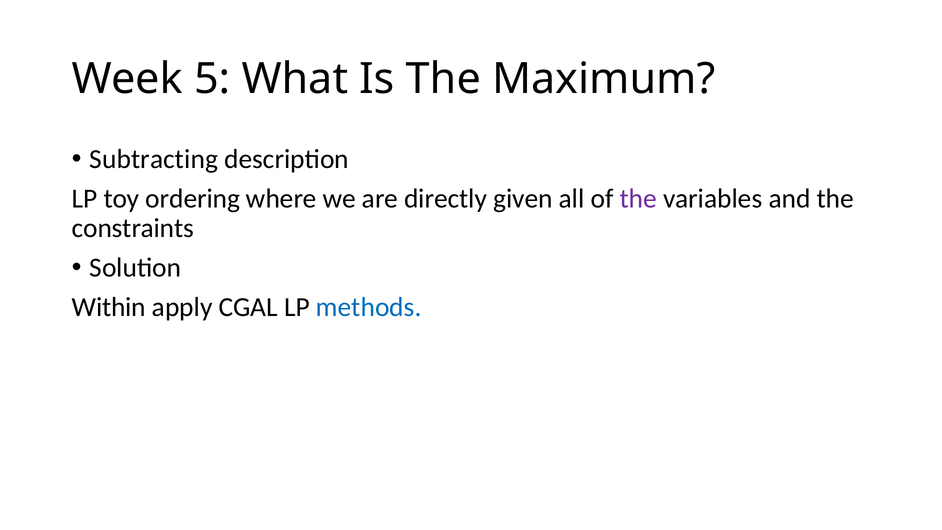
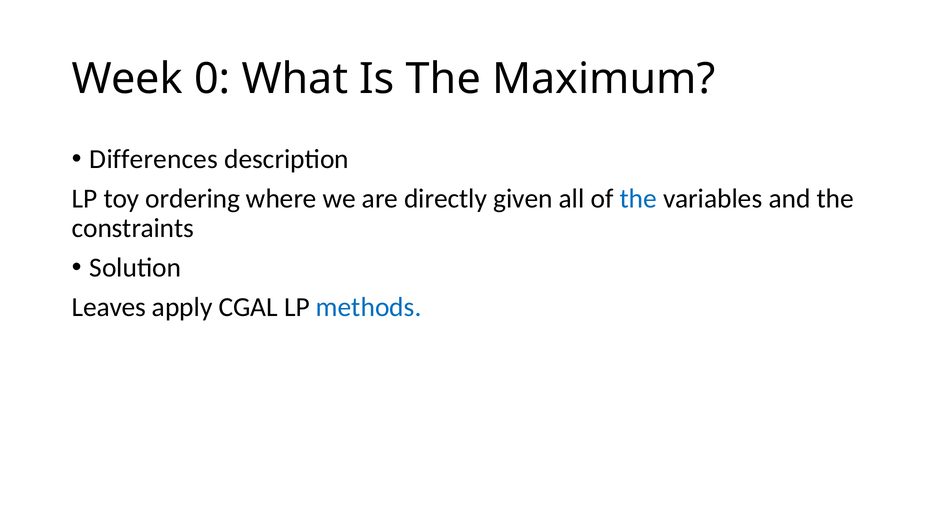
5: 5 -> 0
Subtracting: Subtracting -> Differences
the at (638, 199) colour: purple -> blue
Within: Within -> Leaves
